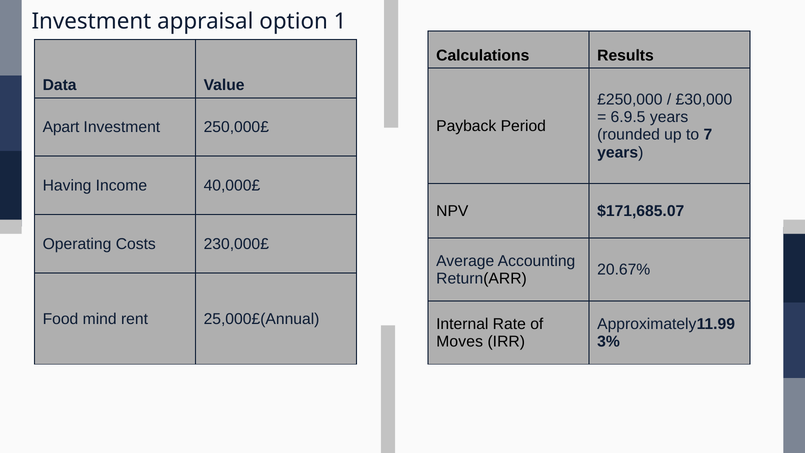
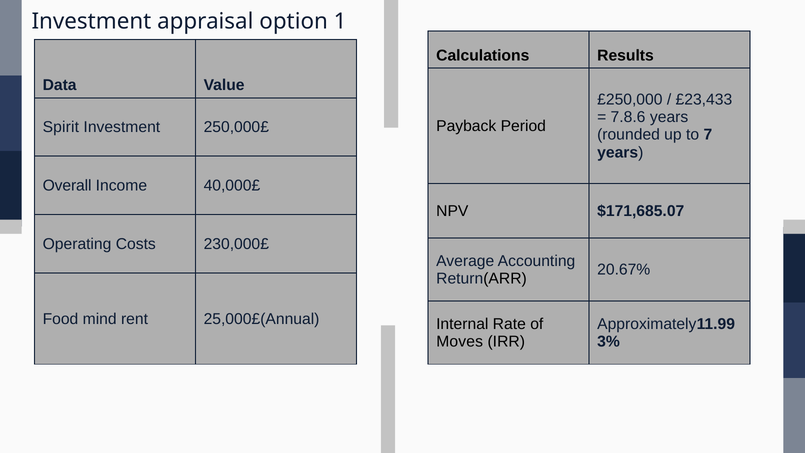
£30,000: £30,000 -> £23,433
6.9.5: 6.9.5 -> 7.8.6
Apart: Apart -> Spirit
Having: Having -> Overall
